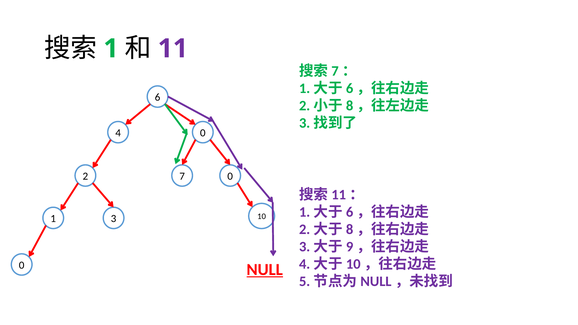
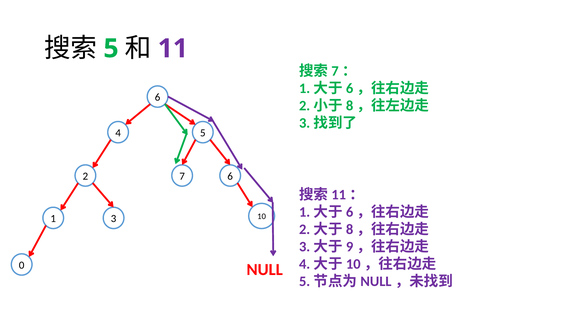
1 at (111, 49): 1 -> 5
4 0: 0 -> 5
7 0: 0 -> 6
NULL underline: present -> none
